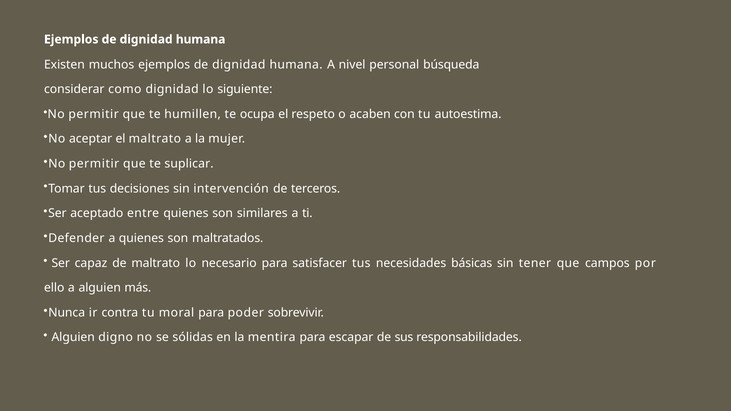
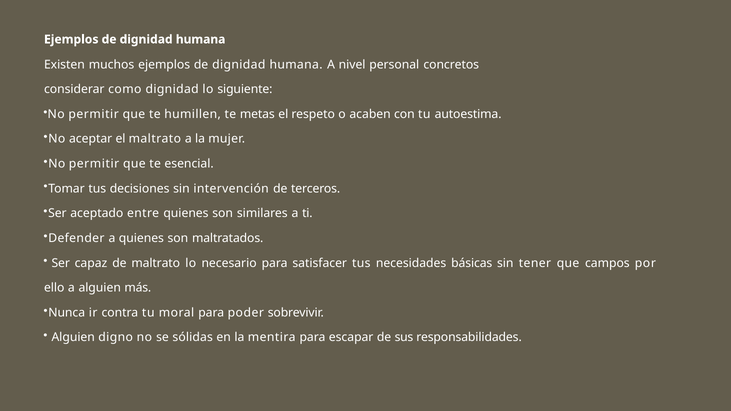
búsqueda: búsqueda -> concretos
ocupa: ocupa -> metas
suplicar: suplicar -> esencial
